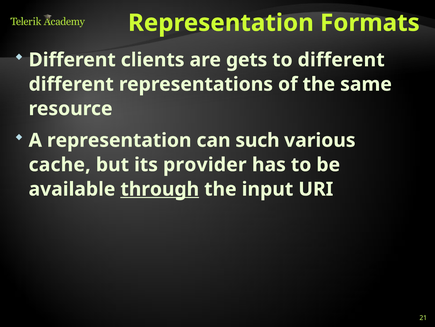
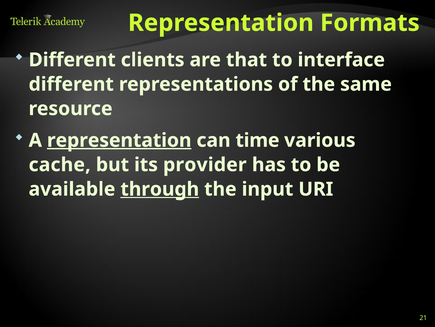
gets: gets -> that
to different: different -> interface
representation at (119, 140) underline: none -> present
such: such -> time
